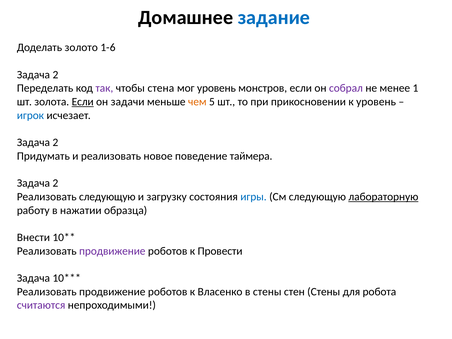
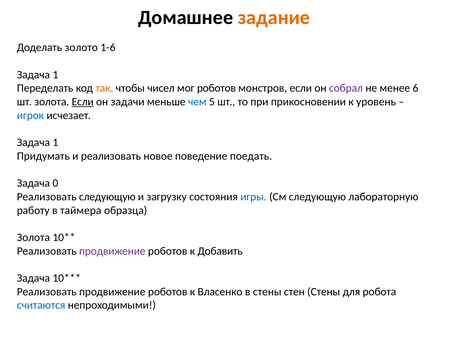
задание colour: blue -> orange
2 at (55, 75): 2 -> 1
так colour: purple -> orange
стена: стена -> чисел
мог уровень: уровень -> роботов
1: 1 -> 6
чем colour: orange -> blue
2 at (55, 142): 2 -> 1
таймера: таймера -> поедать
2 at (55, 183): 2 -> 0
лабораторную underline: present -> none
нажатии: нажатии -> таймера
Внести at (33, 237): Внести -> Золота
Провести: Провести -> Добавить
считаются colour: purple -> blue
